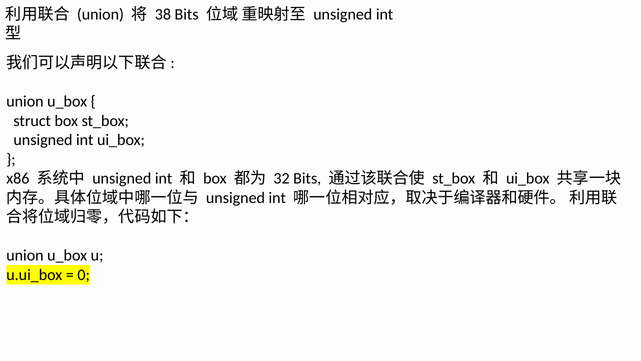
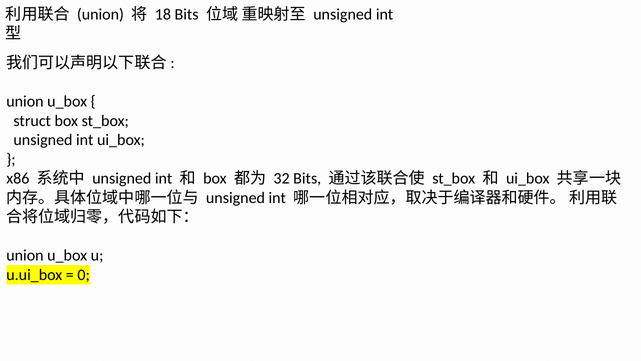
38: 38 -> 18
